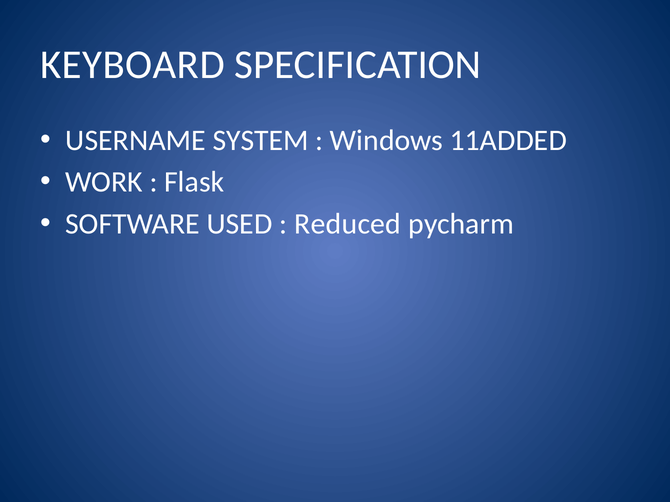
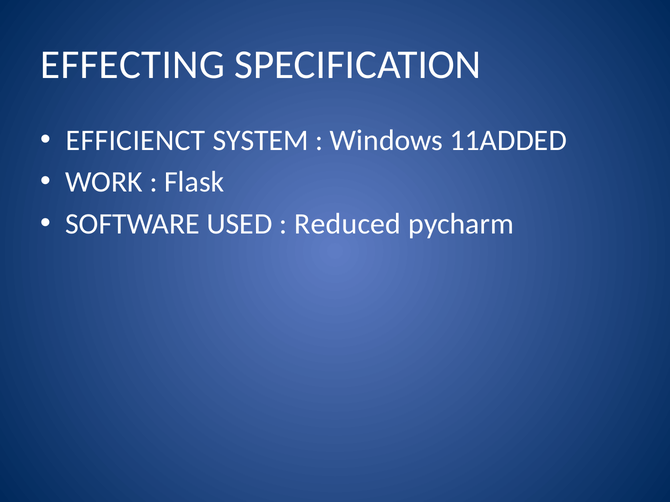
KEYBOARD: KEYBOARD -> EFFECTING
USERNAME: USERNAME -> EFFICIENCT
